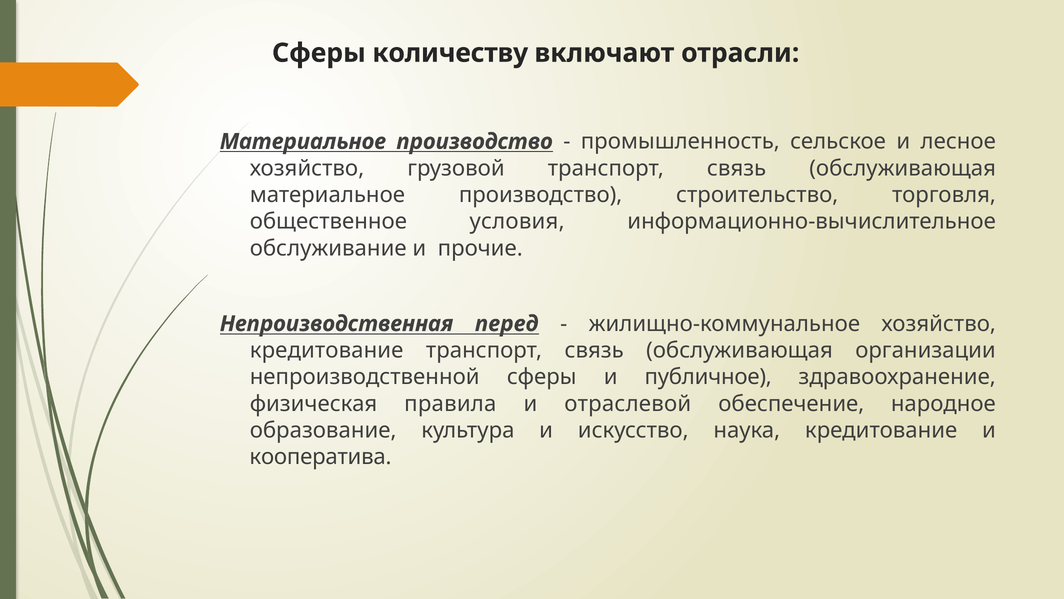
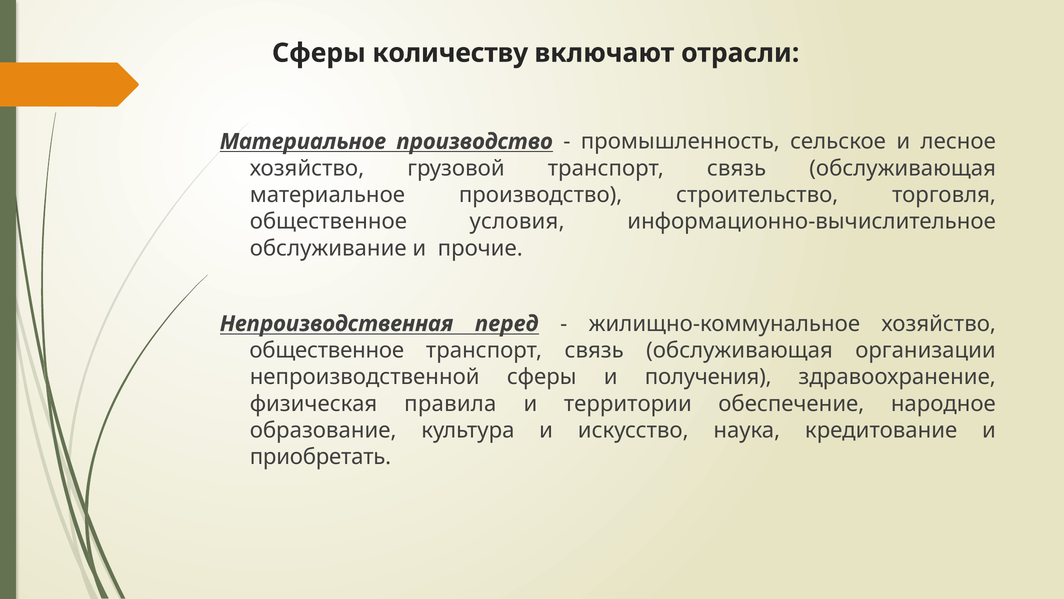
кредитование at (327, 350): кредитование -> общественное
публичное: публичное -> получения
отраслевой: отраслевой -> территории
кооператива: кооператива -> приобретать
